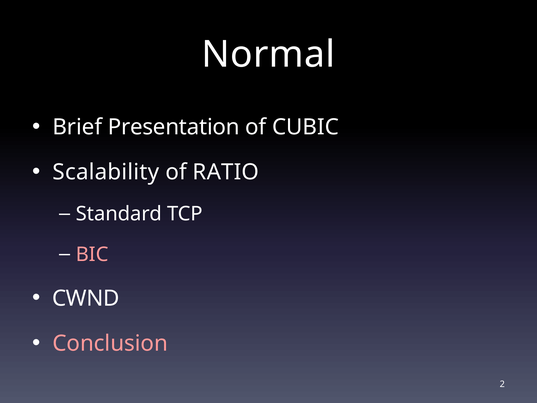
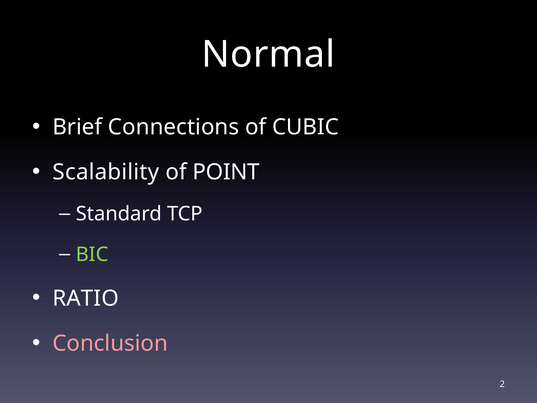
Presentation: Presentation -> Connections
RATIO: RATIO -> POINT
BIC colour: pink -> light green
CWND: CWND -> RATIO
